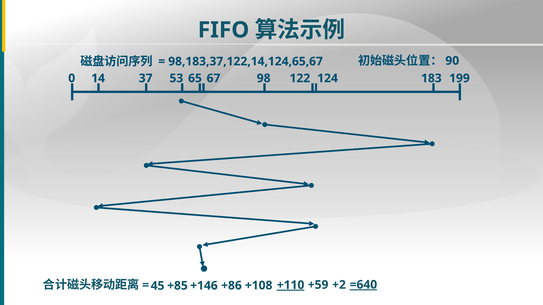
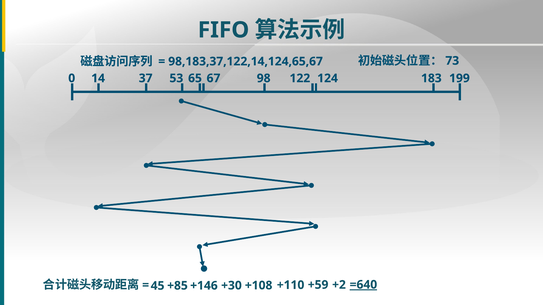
90: 90 -> 73
+86: +86 -> +30
+110 underline: present -> none
